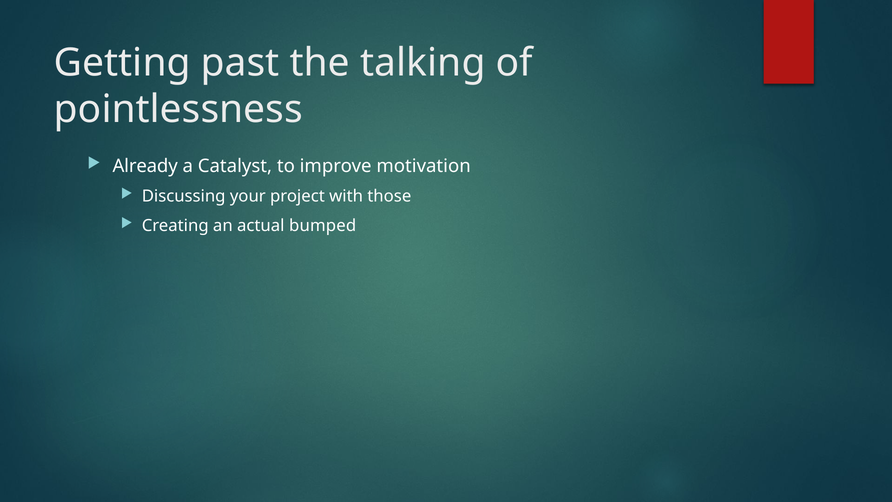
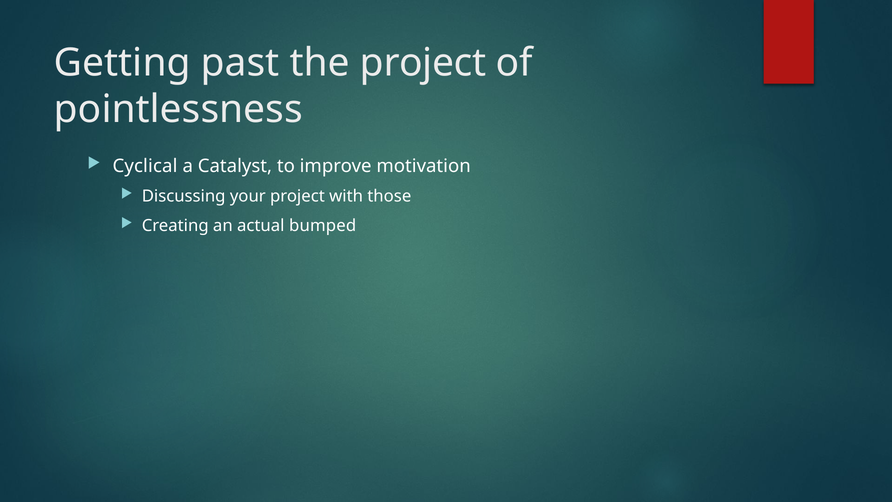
the talking: talking -> project
Already: Already -> Cyclical
